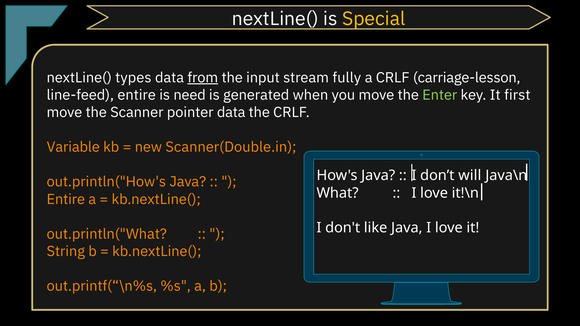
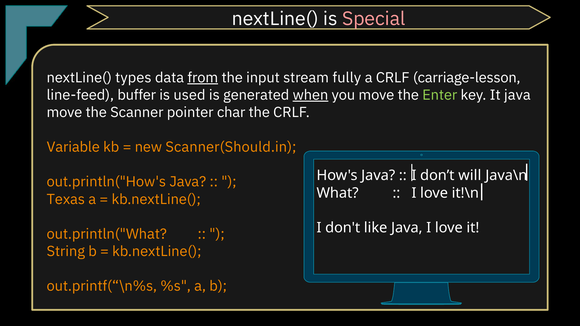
Special colour: yellow -> pink
line-feed entire: entire -> buffer
need: need -> used
when underline: none -> present
It first: first -> java
pointer data: data -> char
Scanner(Double.in: Scanner(Double.in -> Scanner(Should.in
Entire at (66, 199): Entire -> Texas
